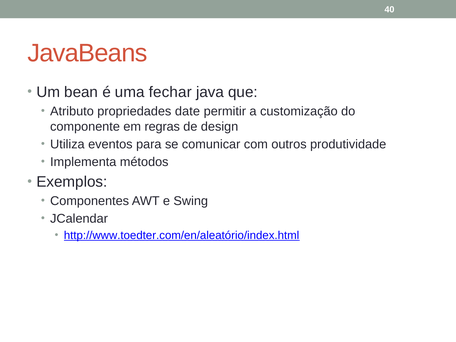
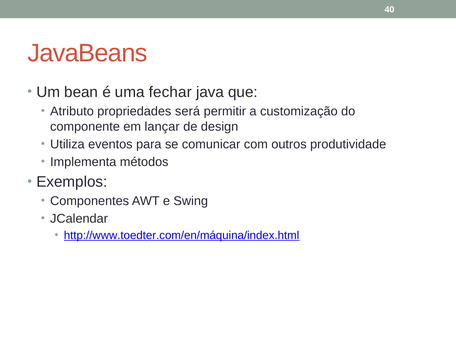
date: date -> será
regras: regras -> lançar
http://www.toedter.com/en/aleatório/index.html: http://www.toedter.com/en/aleatório/index.html -> http://www.toedter.com/en/máquina/index.html
